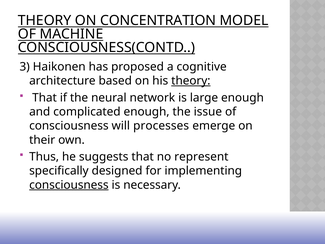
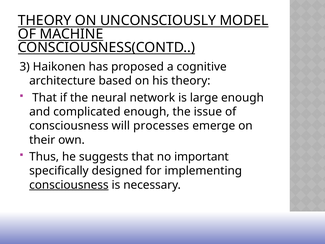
CONCENTRATION: CONCENTRATION -> UNCONSCIOUSLY
theory at (191, 81) underline: present -> none
represent: represent -> important
